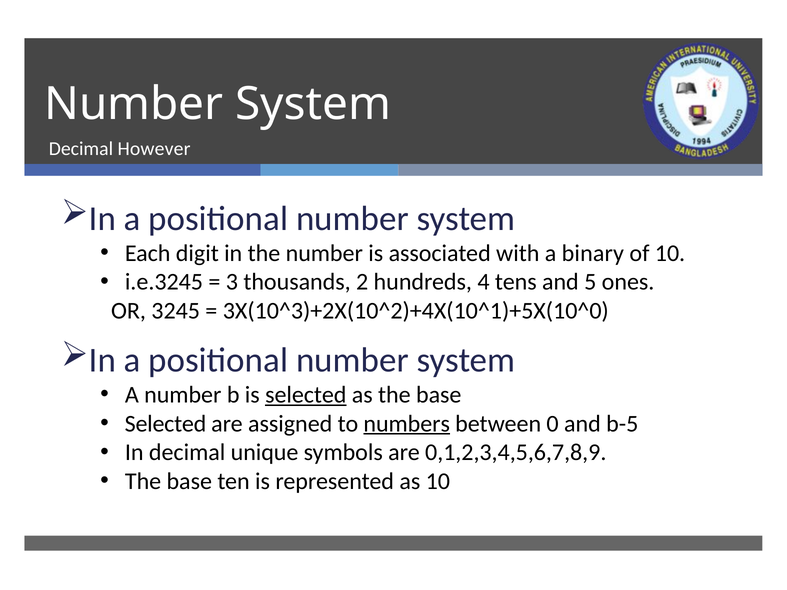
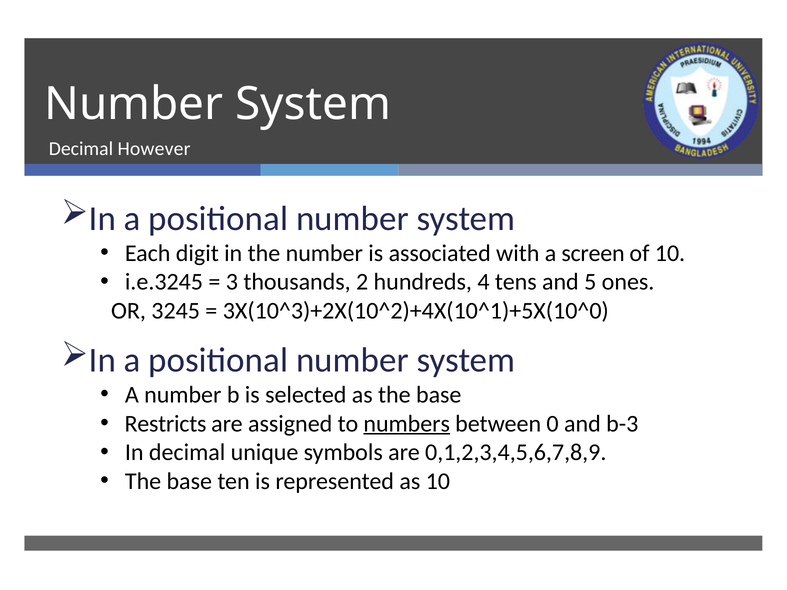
binary: binary -> screen
selected at (306, 395) underline: present -> none
Selected at (165, 424): Selected -> Restricts
b-5: b-5 -> b-3
